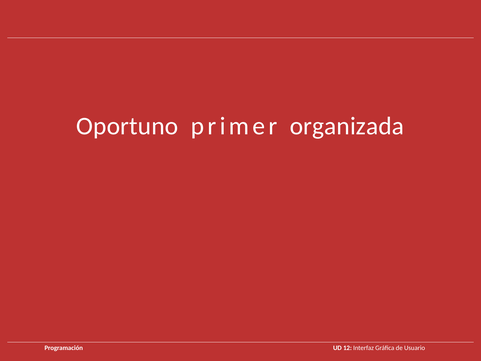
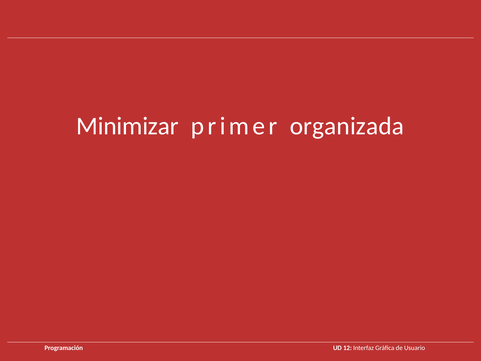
Oportuno: Oportuno -> Minimizar
